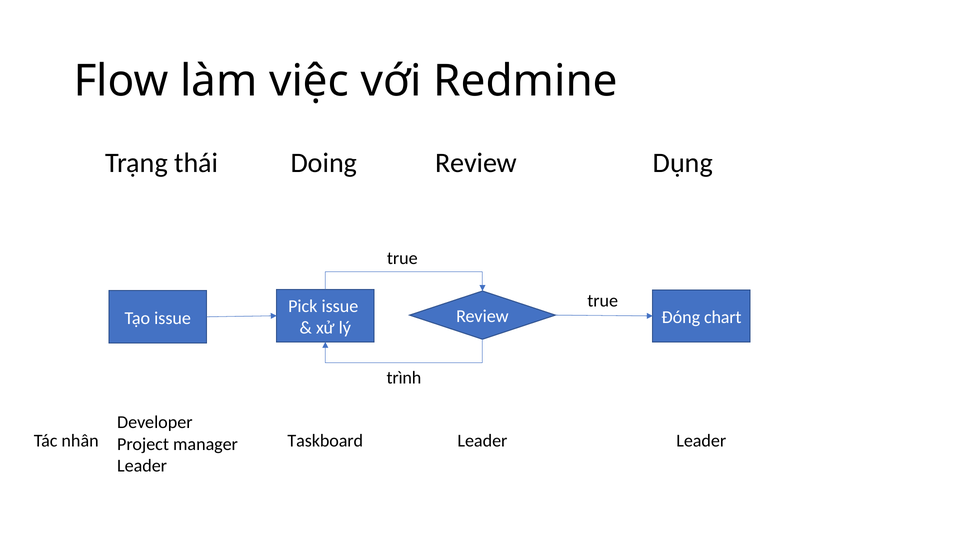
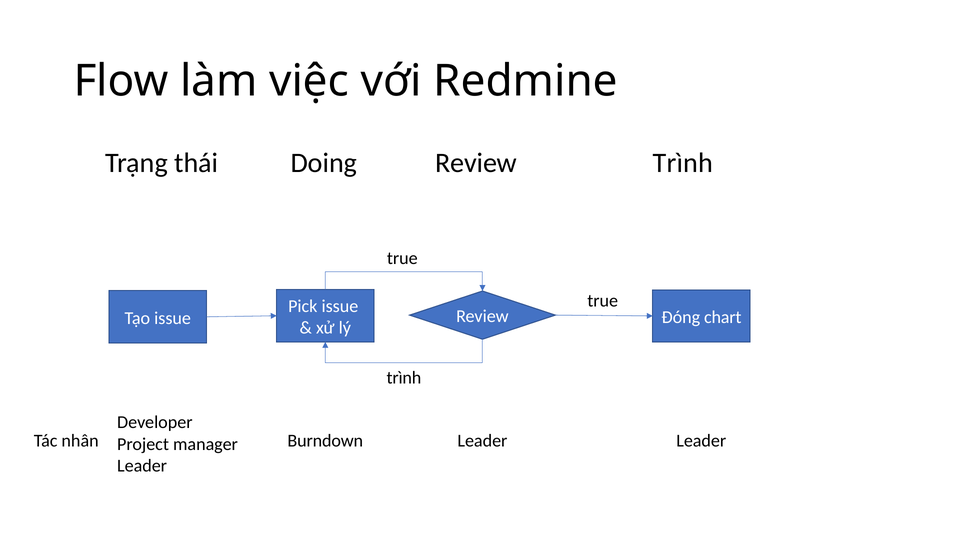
Doing Review Dụng: Dụng -> Trình
Taskboard: Taskboard -> Burndown
